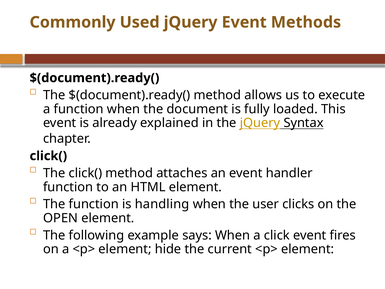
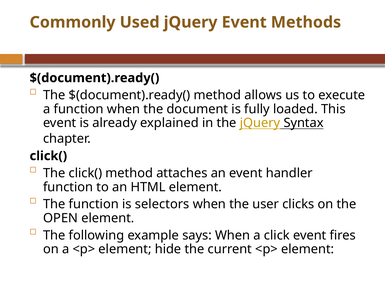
handling: handling -> selectors
